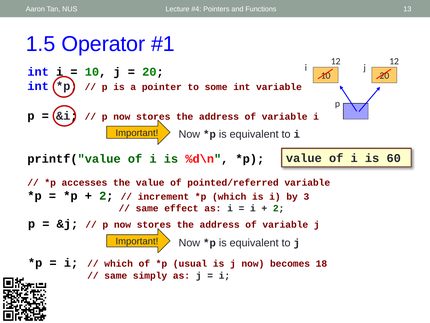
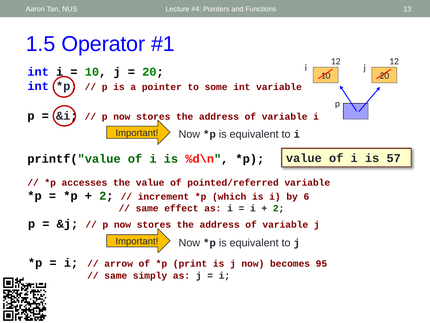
60: 60 -> 57
3: 3 -> 6
which at (119, 263): which -> arrow
usual: usual -> print
18: 18 -> 95
